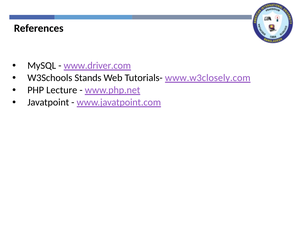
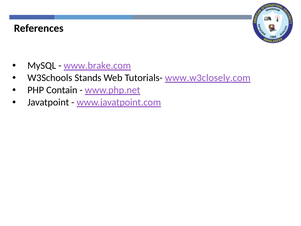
www.driver.com: www.driver.com -> www.brake.com
Lecture: Lecture -> Contain
